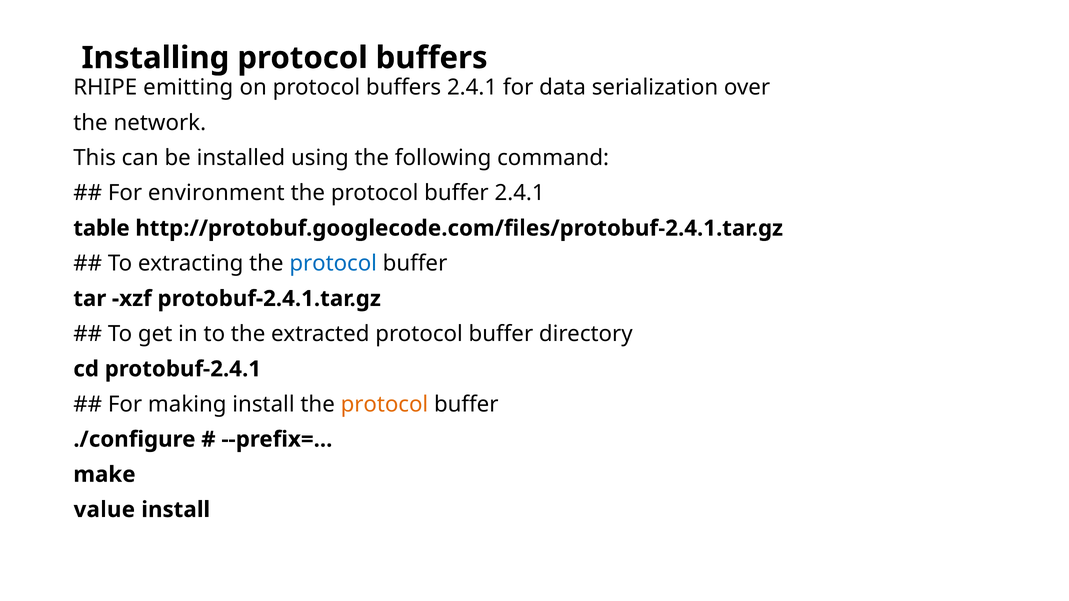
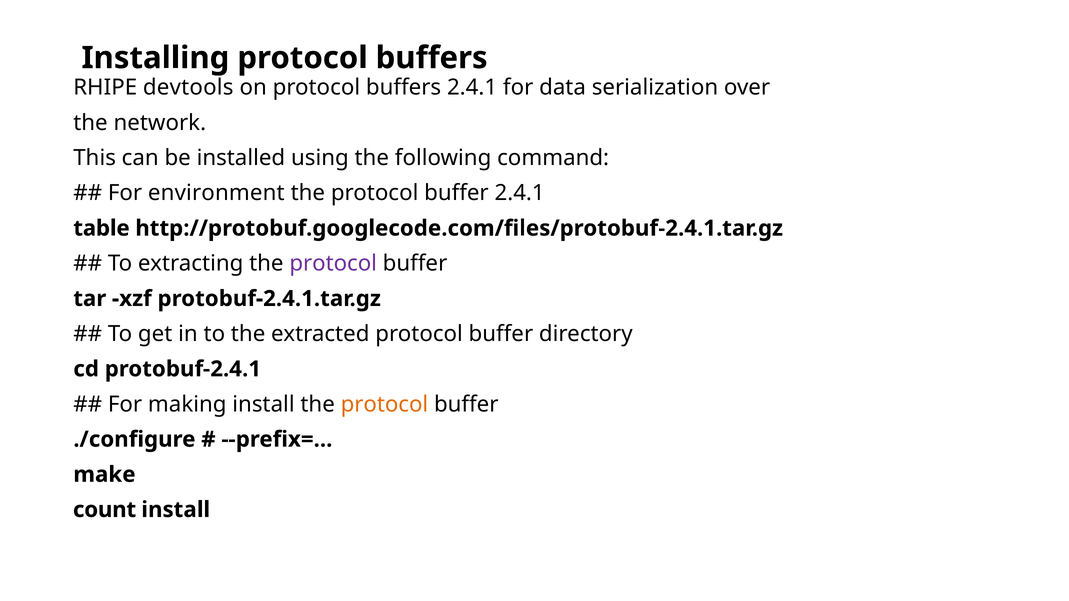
emitting: emitting -> devtools
protocol at (333, 264) colour: blue -> purple
value: value -> count
